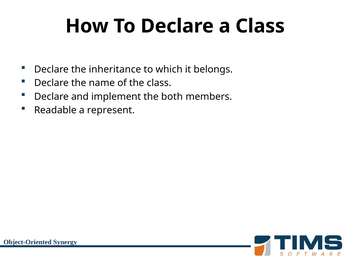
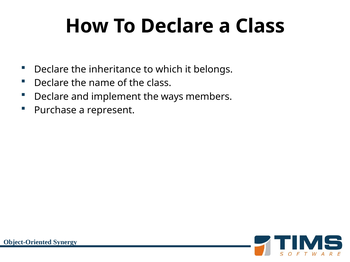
both: both -> ways
Readable: Readable -> Purchase
